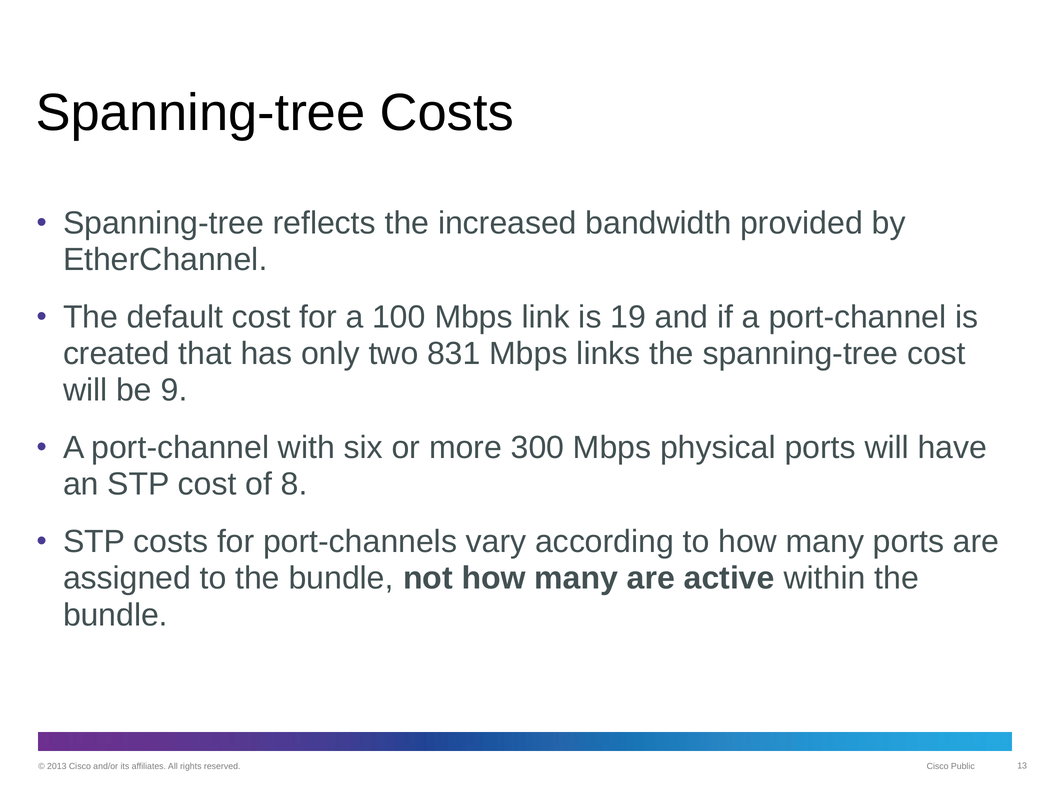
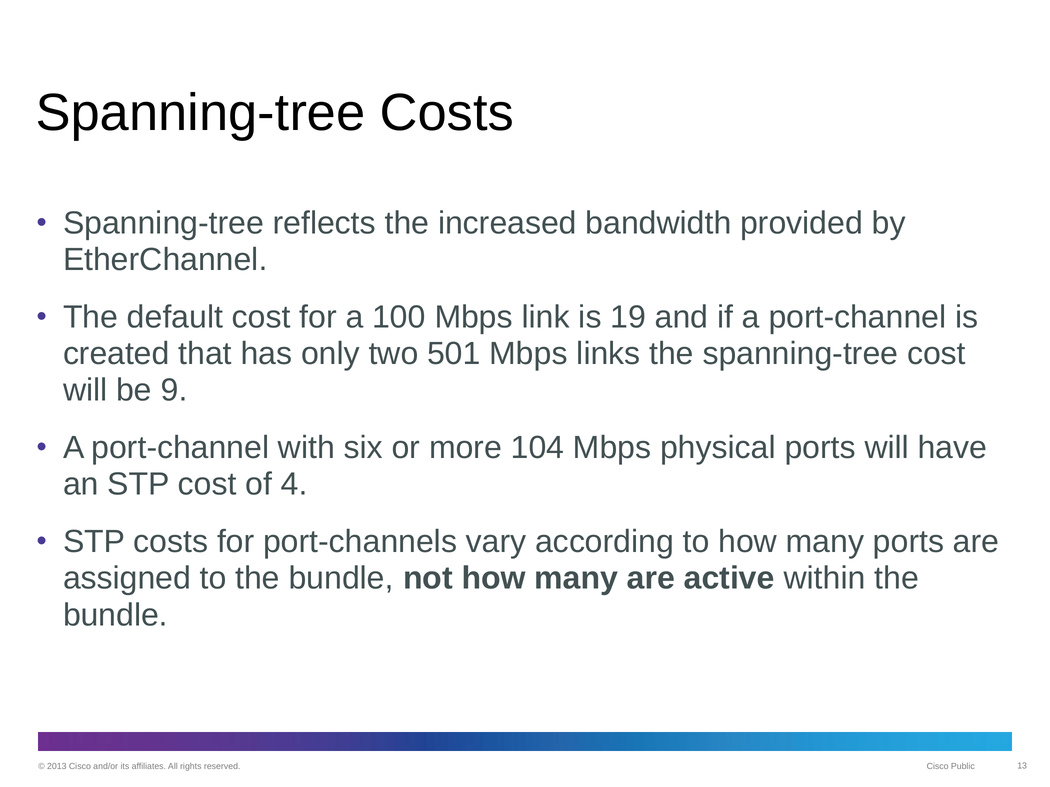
831: 831 -> 501
300: 300 -> 104
8: 8 -> 4
